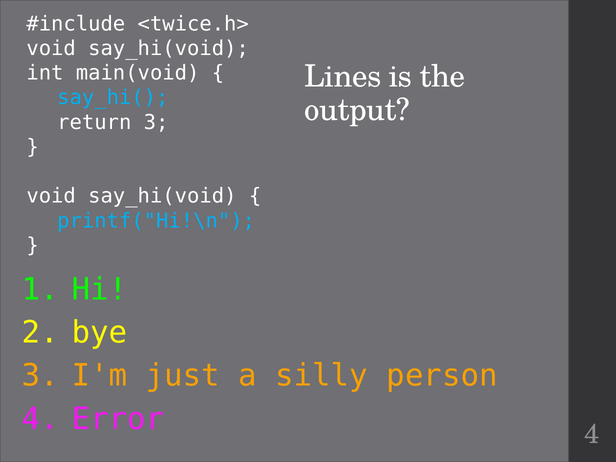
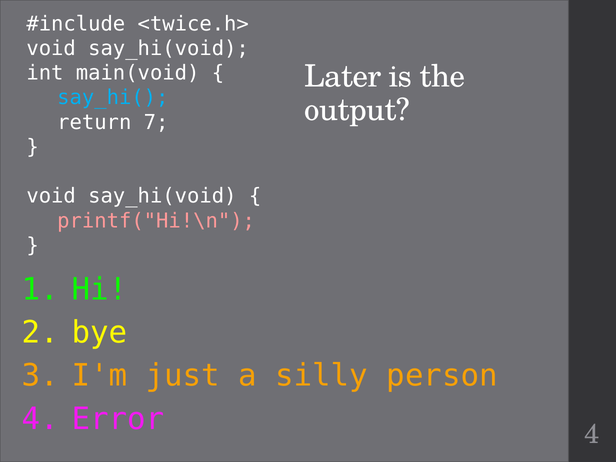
Lines: Lines -> Later
return 3: 3 -> 7
printf("Hi!\n colour: light blue -> pink
